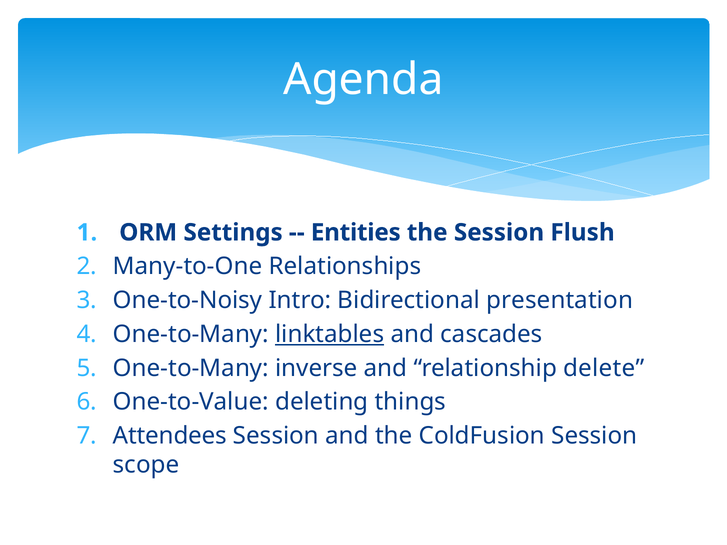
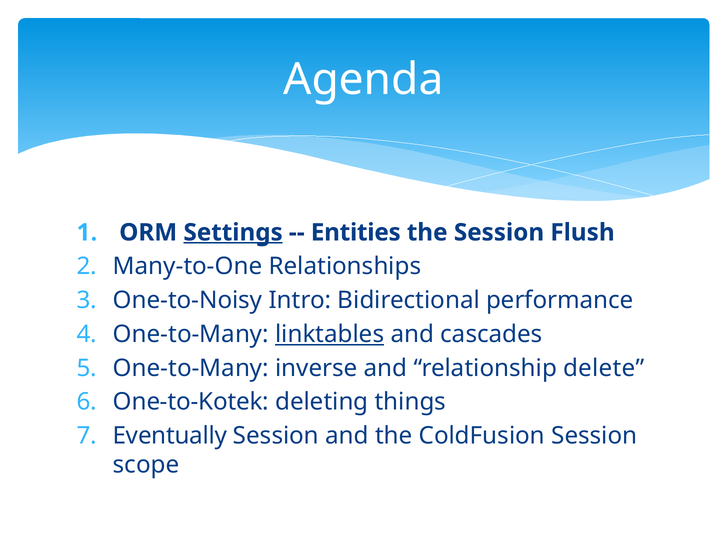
Settings underline: none -> present
presentation: presentation -> performance
One-to-Value: One-to-Value -> One-to-Kotek
Attendees: Attendees -> Eventually
